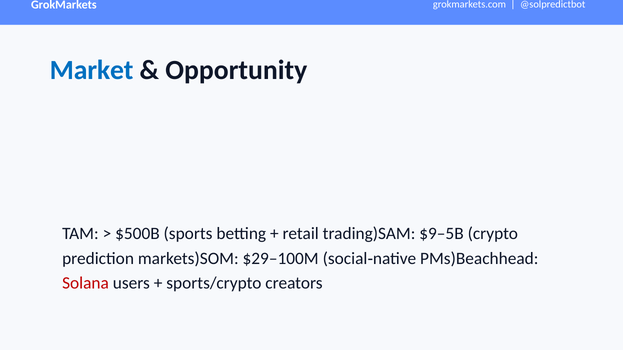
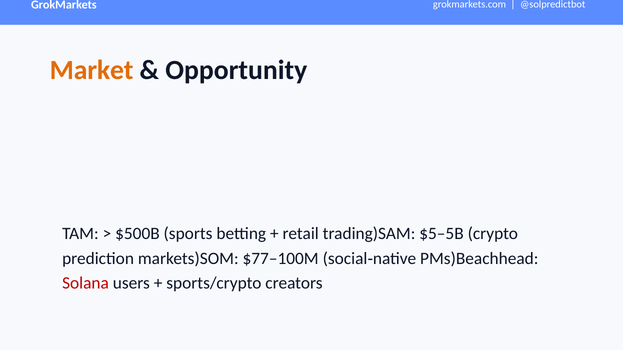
Market colour: blue -> orange
$9–5B: $9–5B -> $5–5B
$29–100M: $29–100M -> $77–100M
